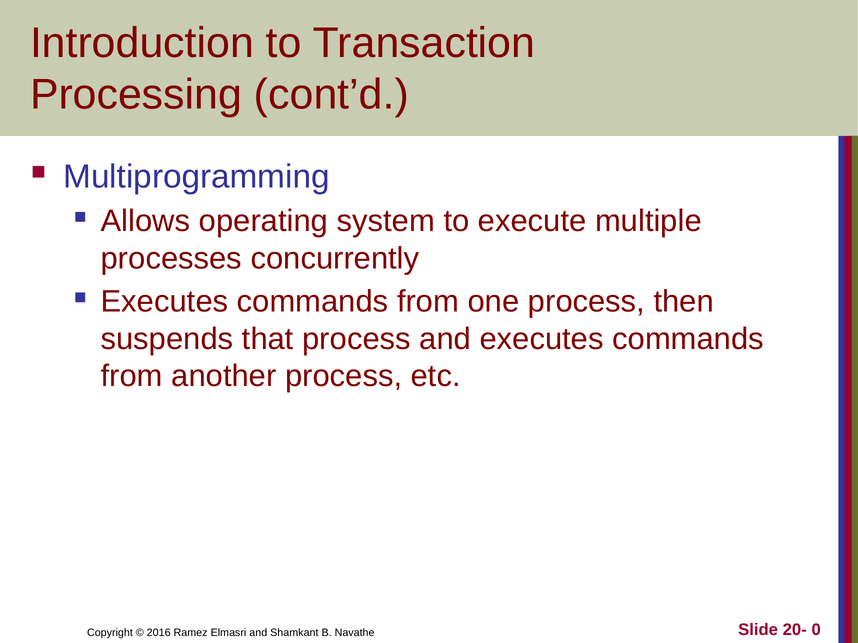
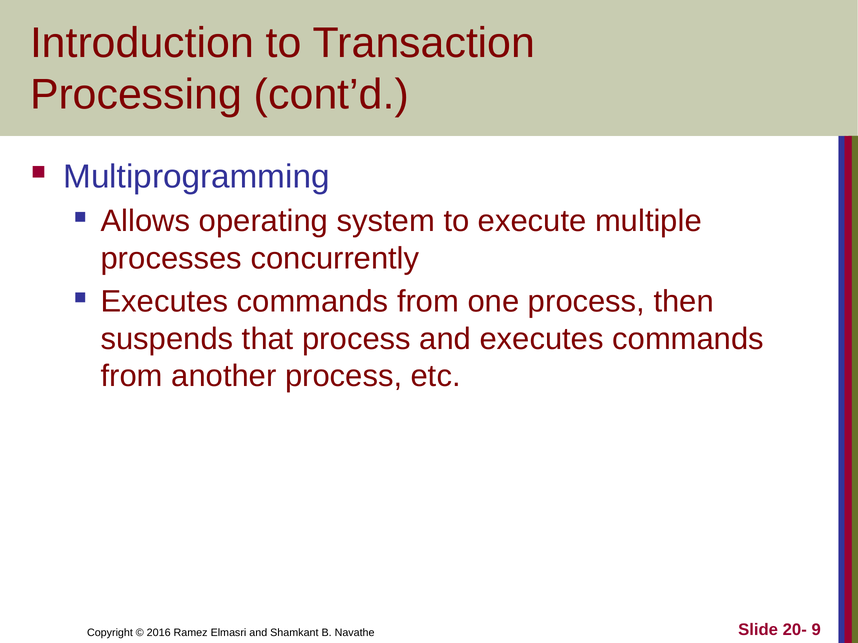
0: 0 -> 9
